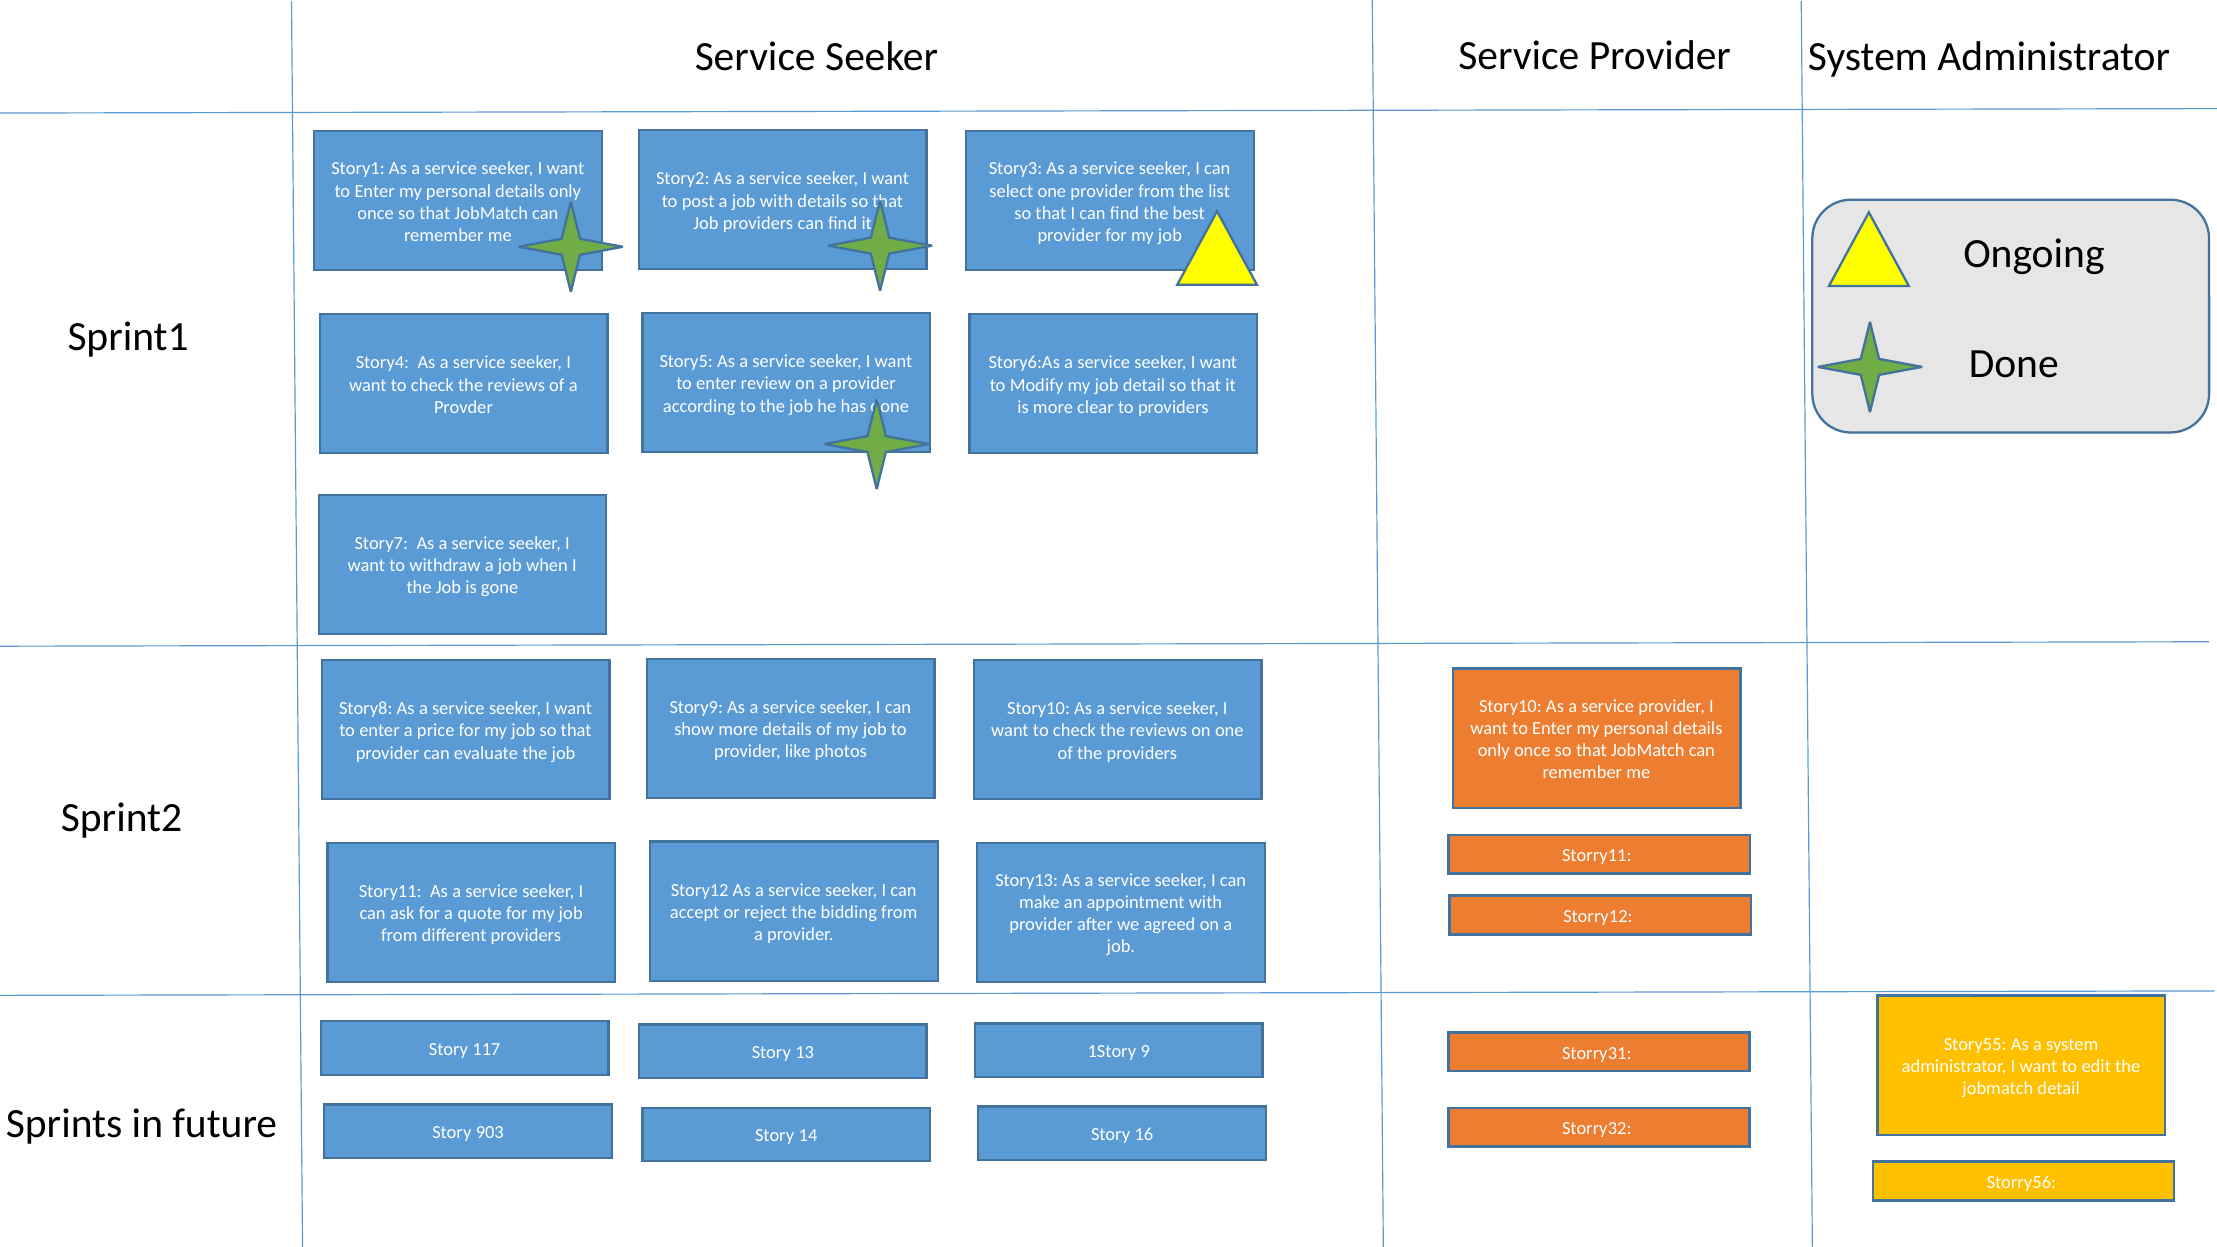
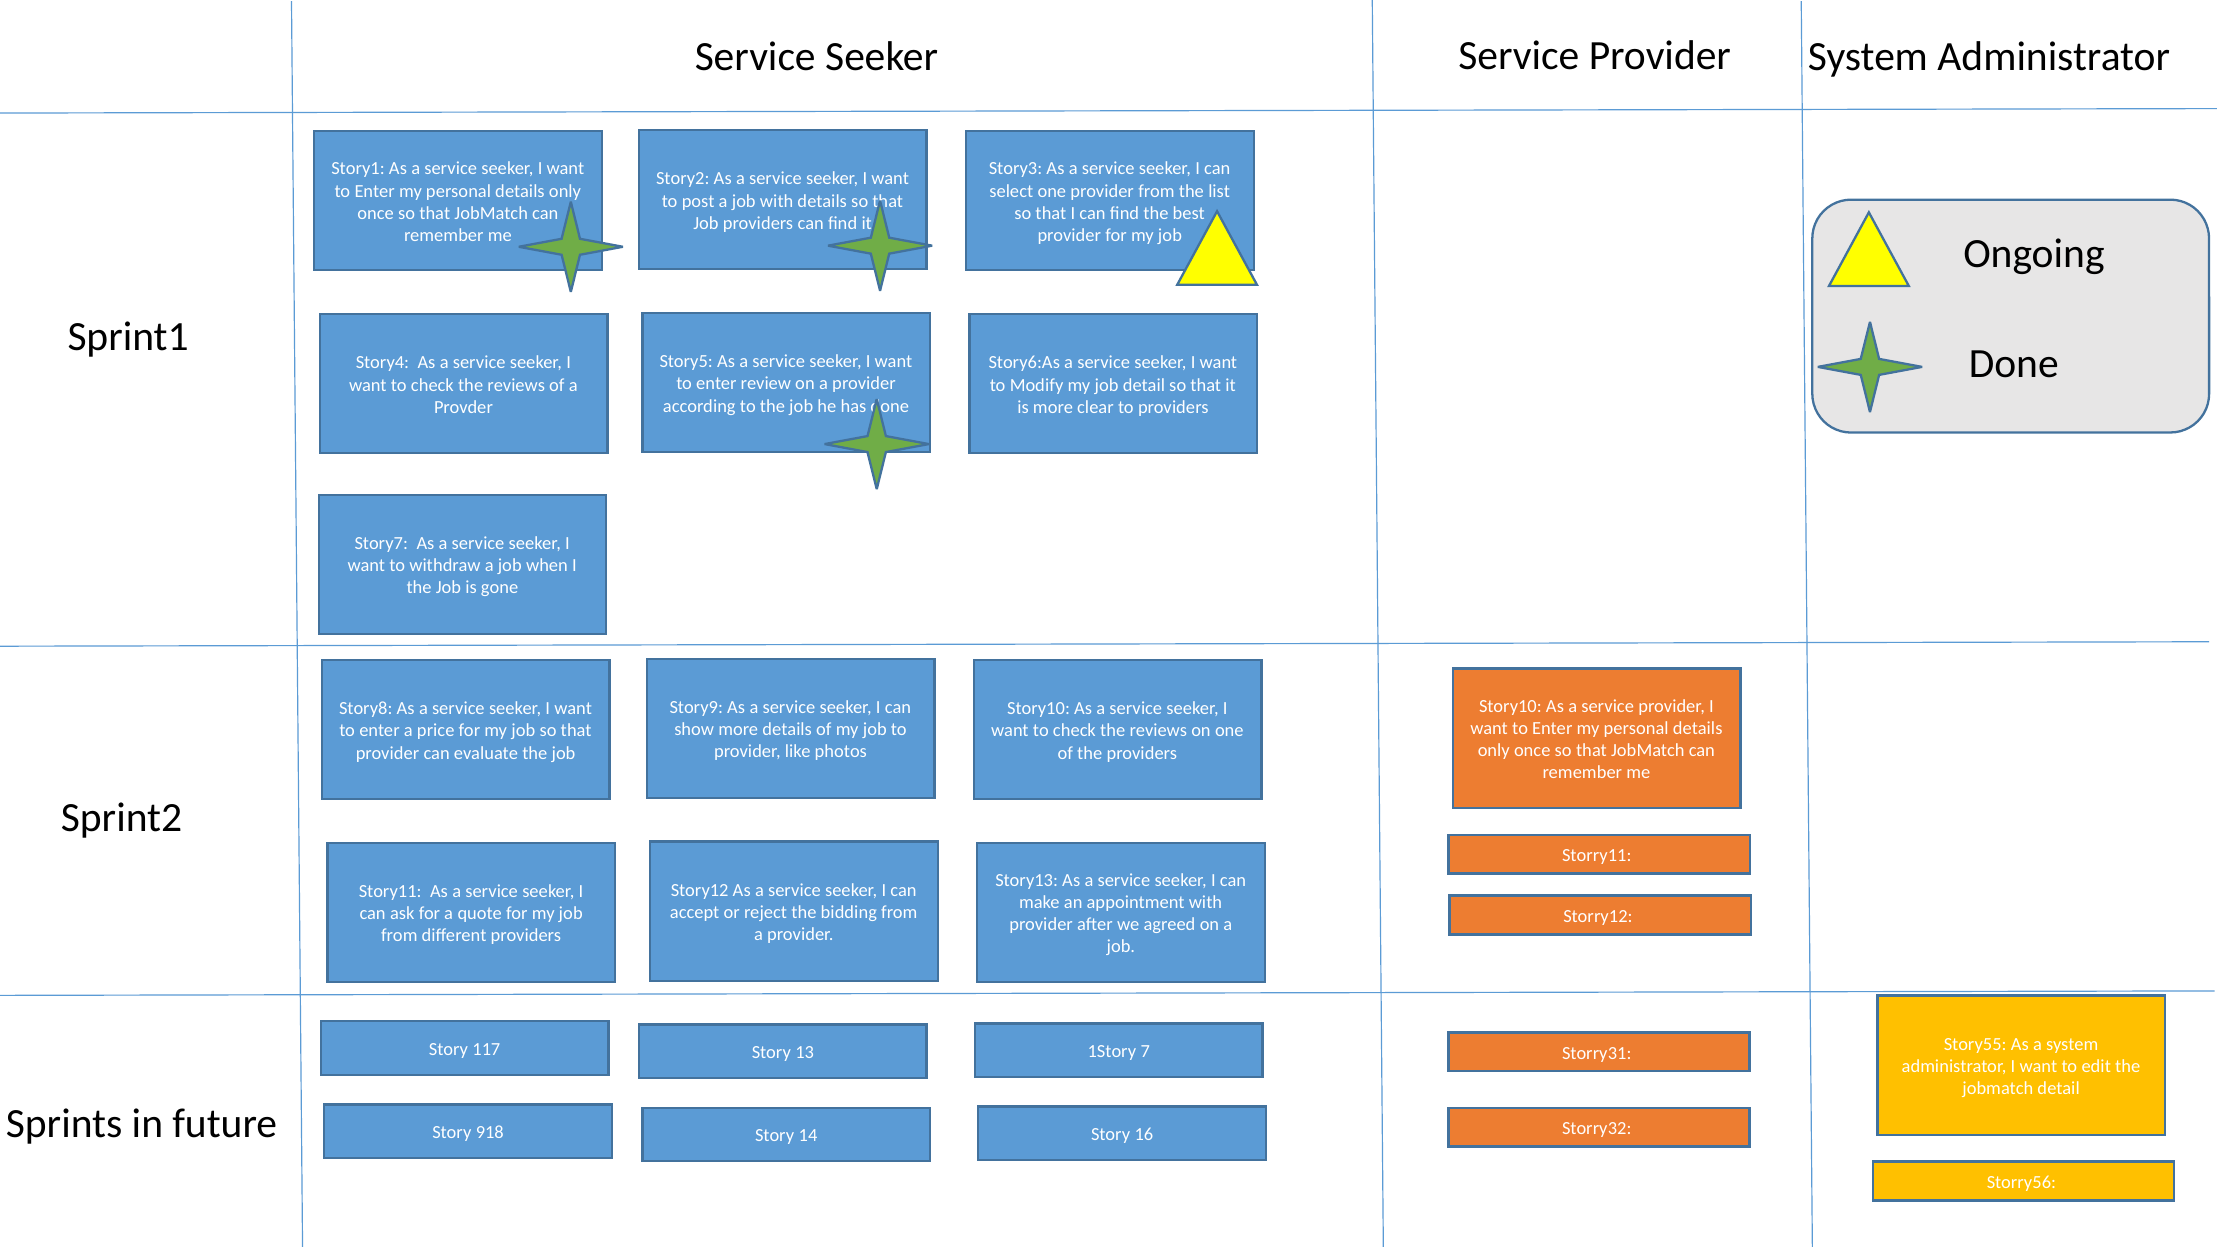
9: 9 -> 7
903: 903 -> 918
